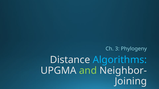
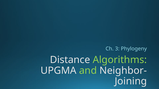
Algorithms colour: light blue -> light green
